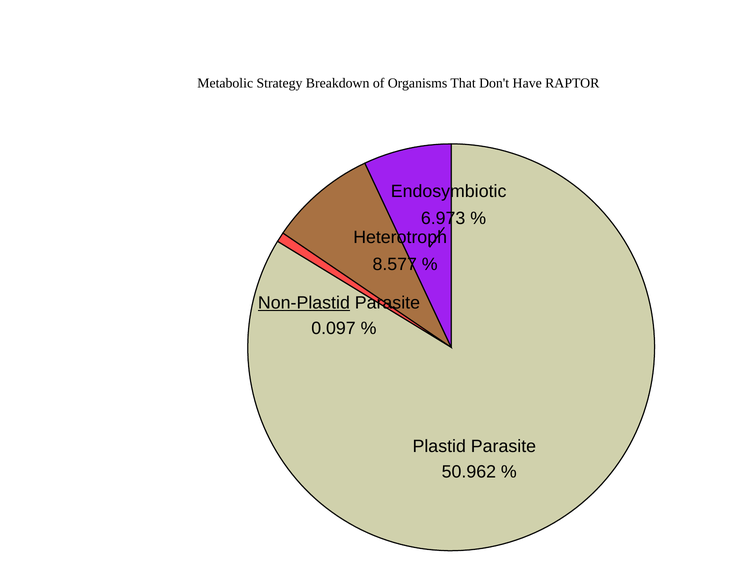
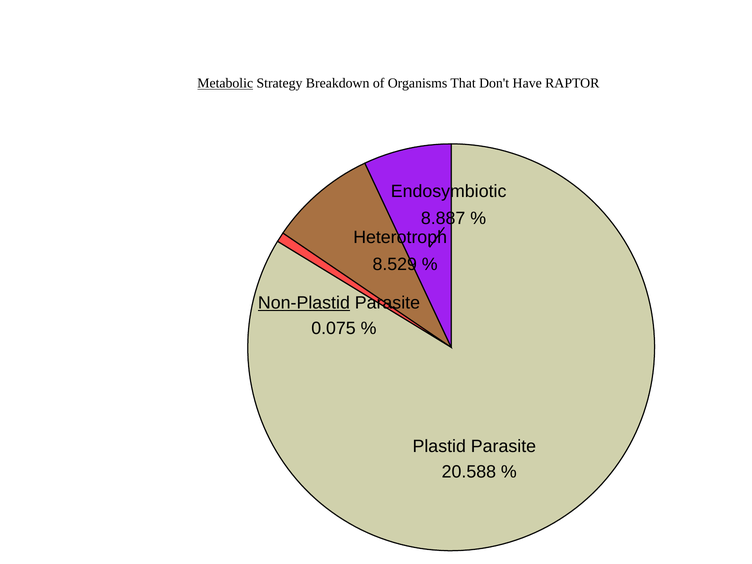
Metabolic underline: none -> present
6.973: 6.973 -> 8.887
8.577: 8.577 -> 8.529
0.097: 0.097 -> 0.075
50.962: 50.962 -> 20.588
